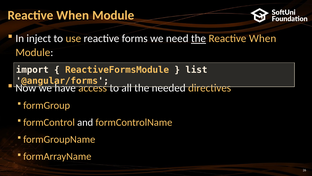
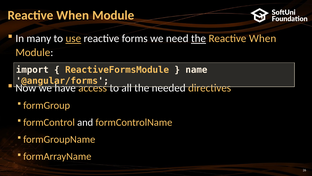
inject: inject -> many
use underline: none -> present
list: list -> name
